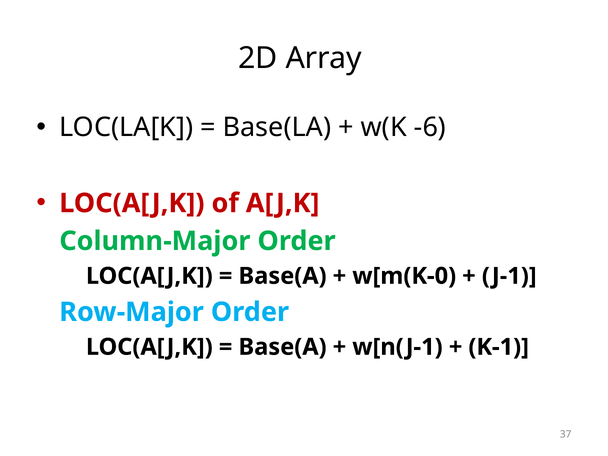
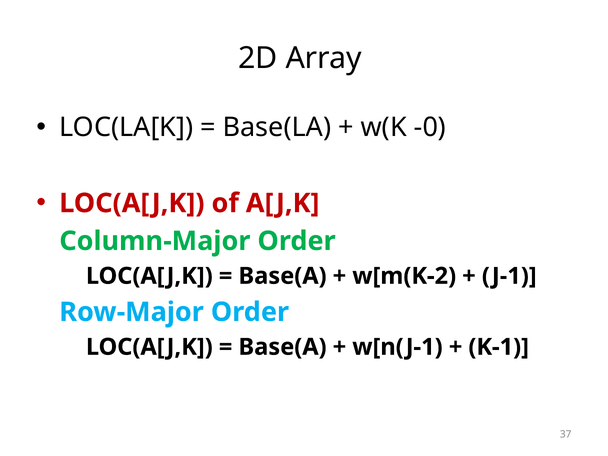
-6: -6 -> -0
w[m(K-0: w[m(K-0 -> w[m(K-2
